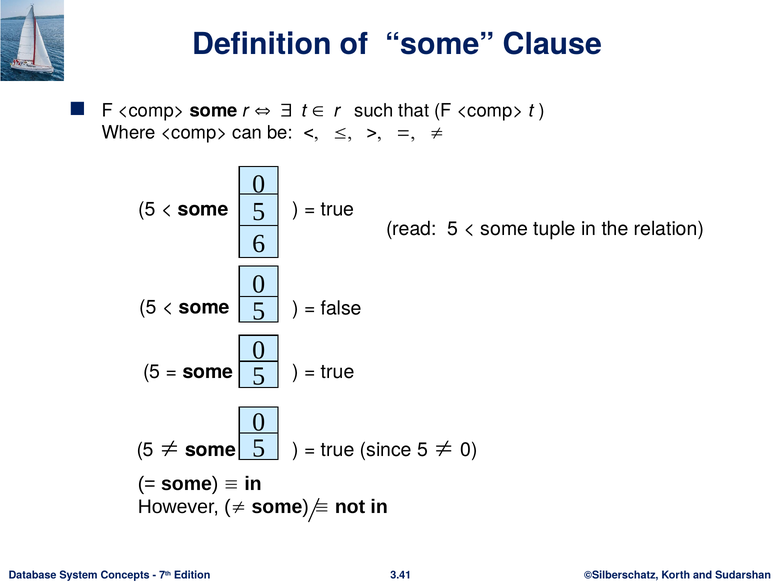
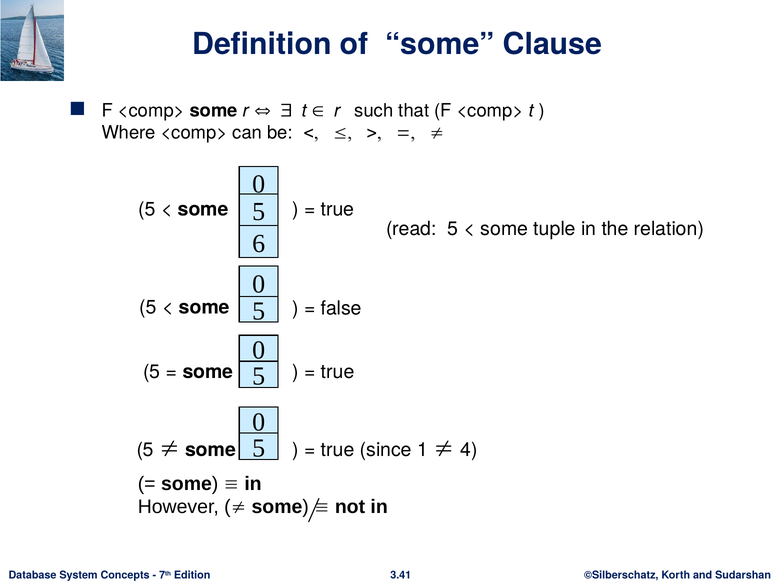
since 5: 5 -> 1
0 at (469, 449): 0 -> 4
